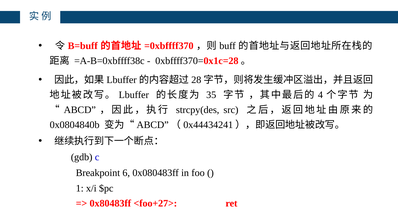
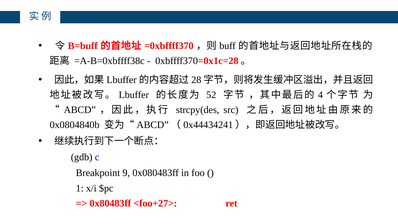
35: 35 -> 52
6: 6 -> 9
